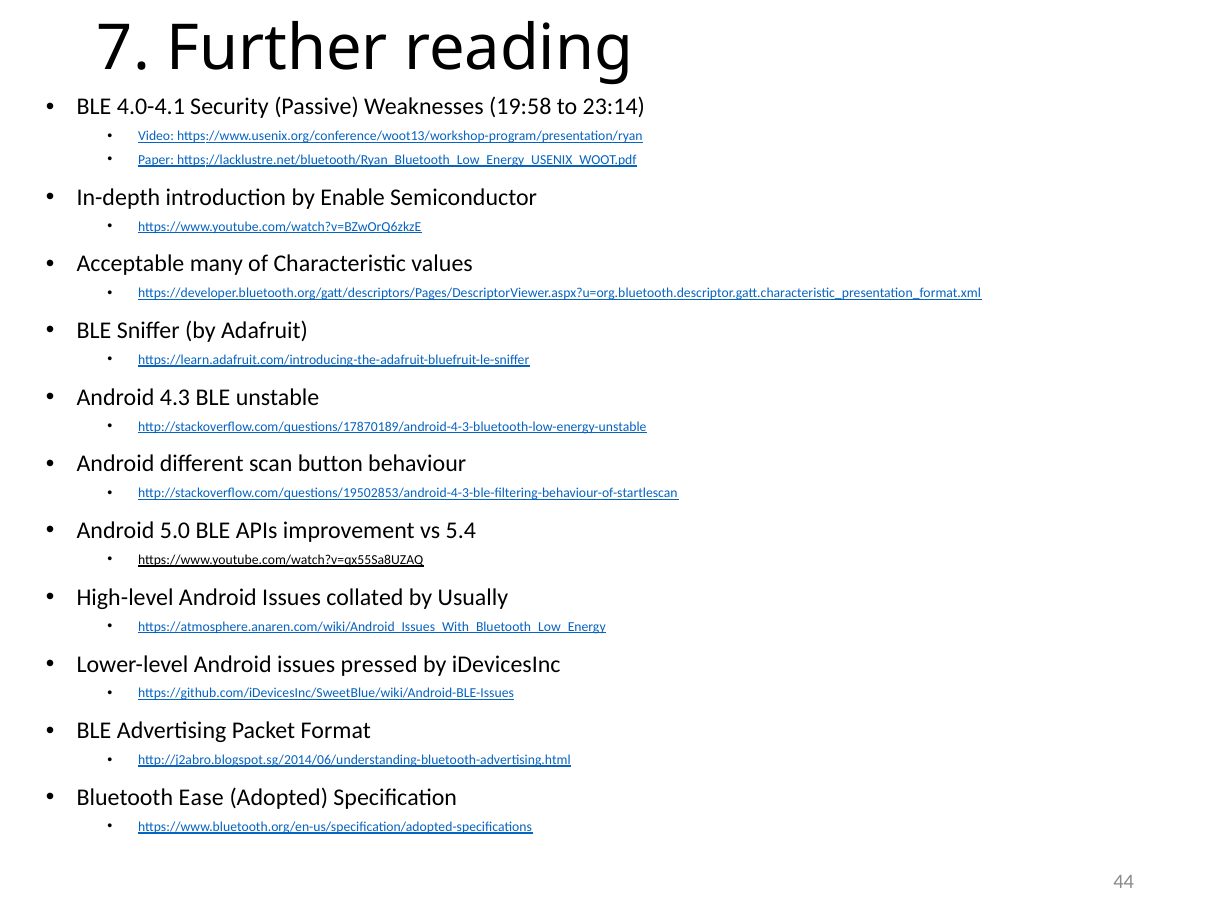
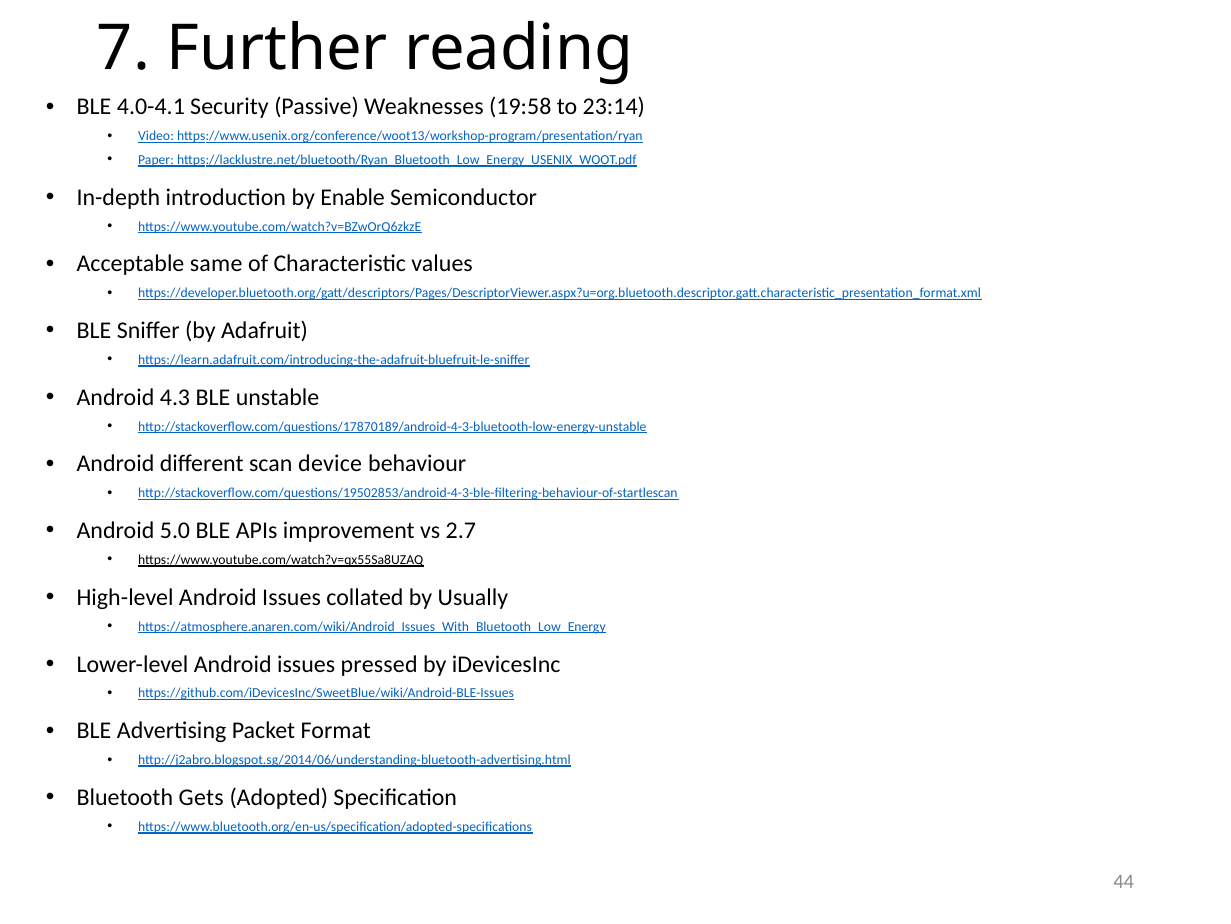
many: many -> same
button: button -> device
5.4: 5.4 -> 2.7
Ease: Ease -> Gets
